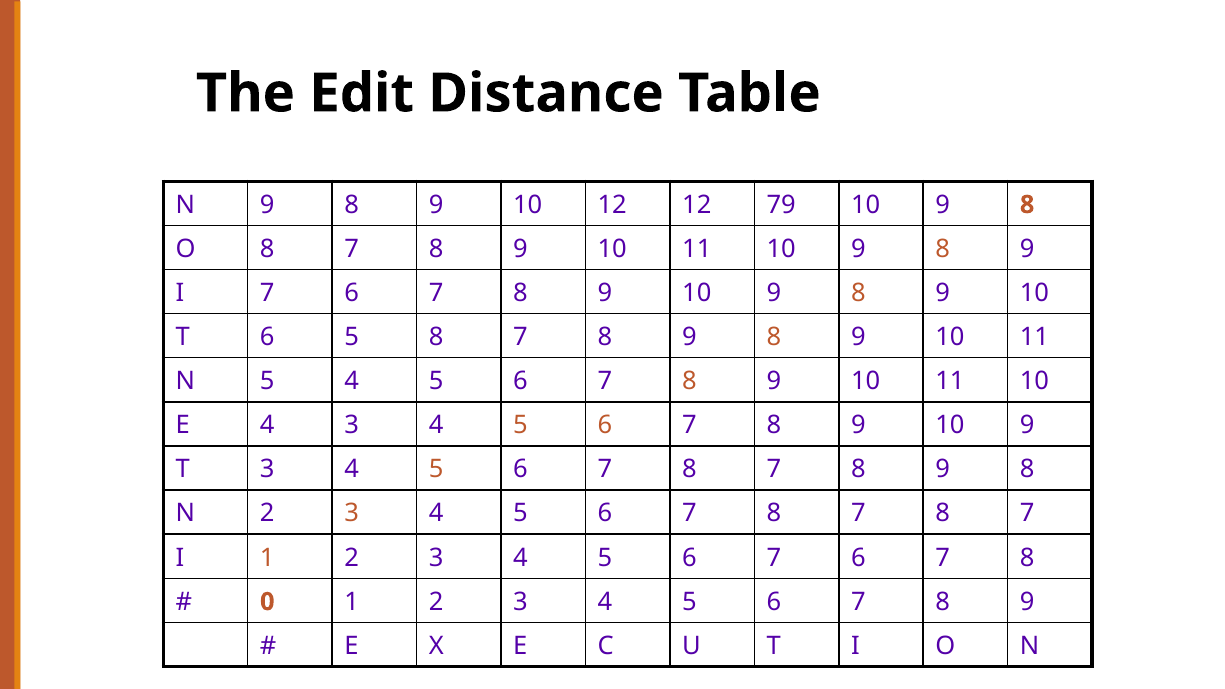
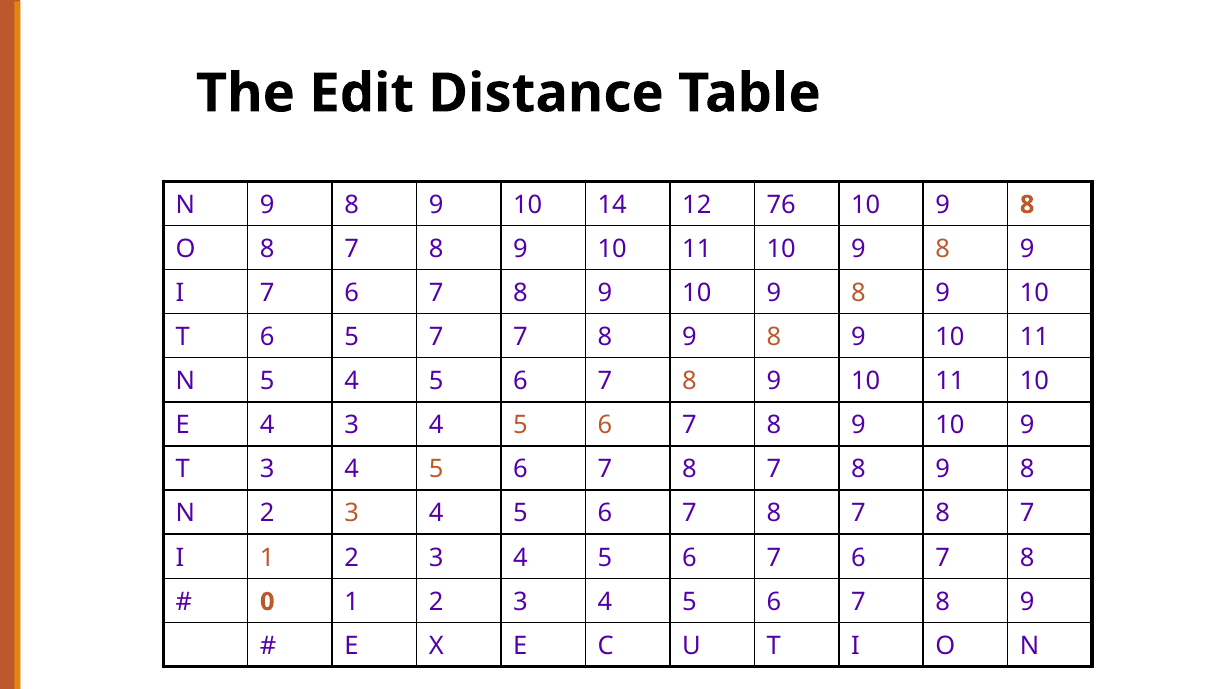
10 12: 12 -> 14
79: 79 -> 76
5 8: 8 -> 7
